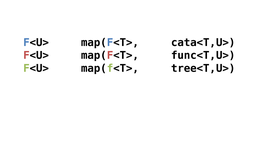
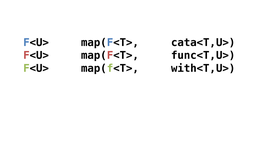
tree<T,U>: tree<T,U> -> with<T,U>
